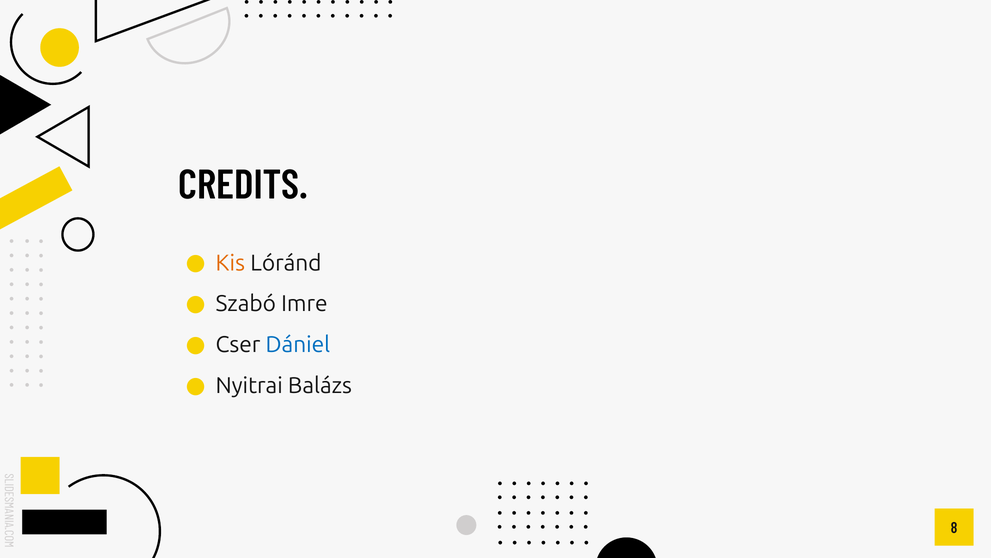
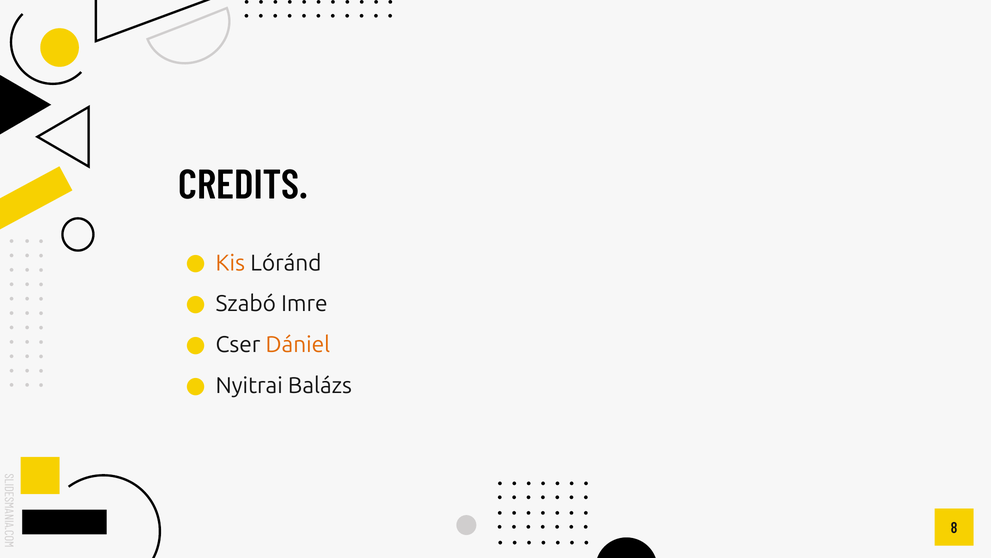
Dániel colour: blue -> orange
